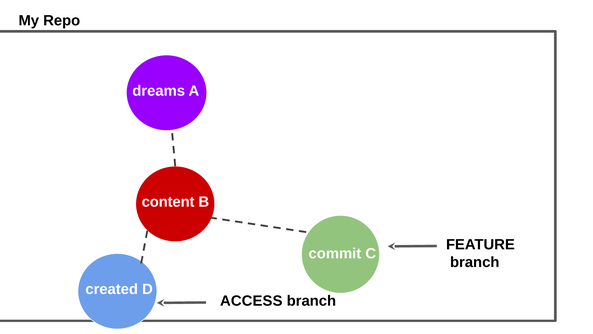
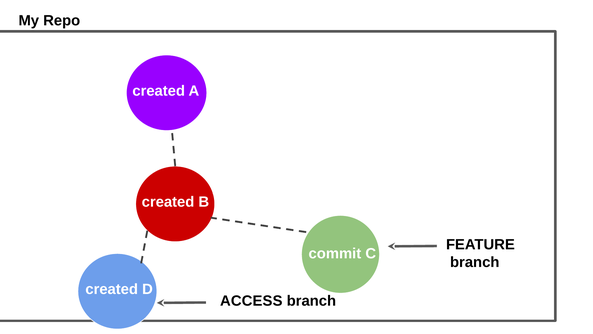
dreams at (159, 91): dreams -> created
content at (168, 202): content -> created
